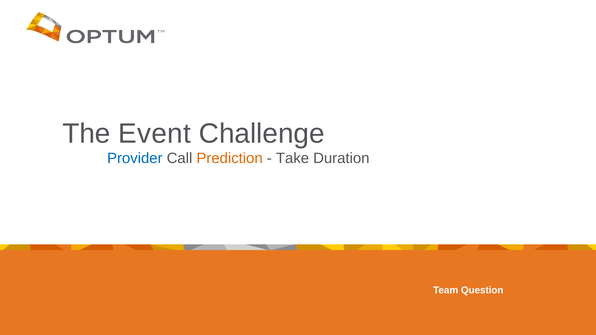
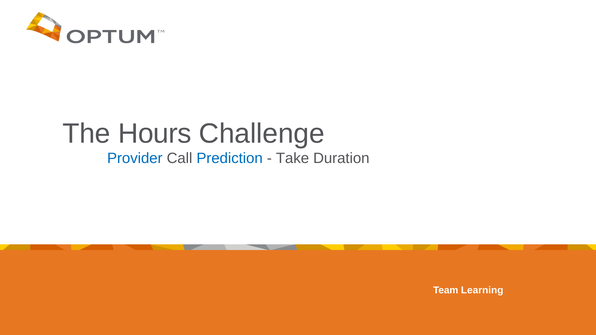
Event: Event -> Hours
Prediction colour: orange -> blue
Question: Question -> Learning
